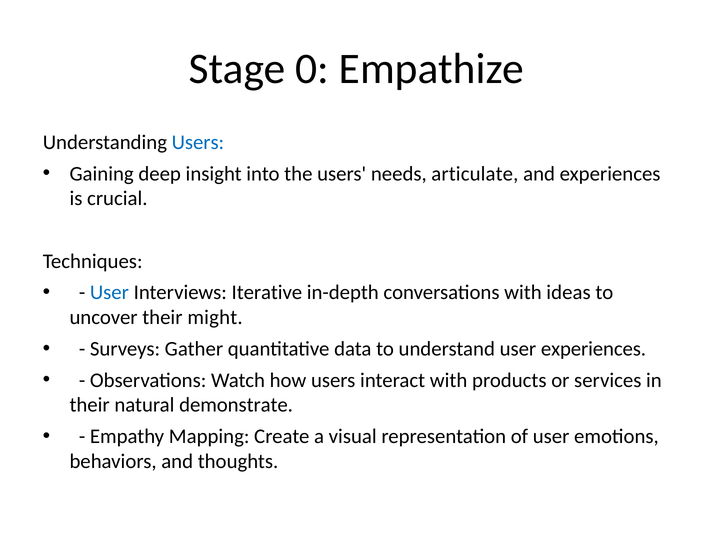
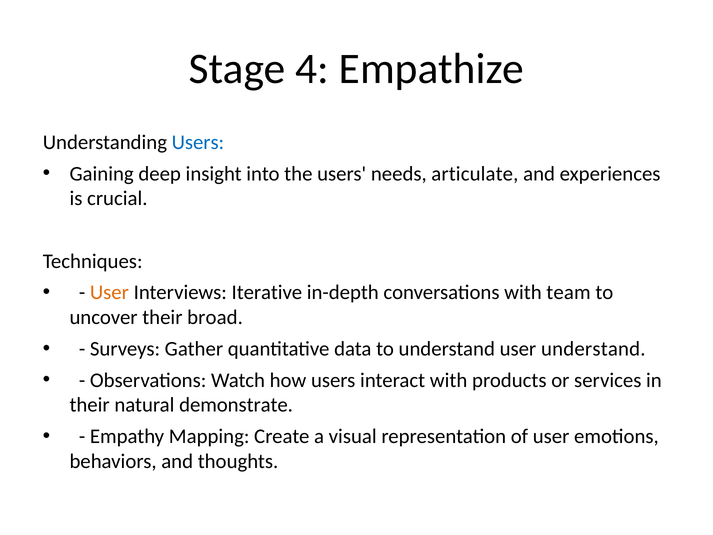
0: 0 -> 4
User at (109, 292) colour: blue -> orange
ideas: ideas -> team
might: might -> broad
user experiences: experiences -> understand
